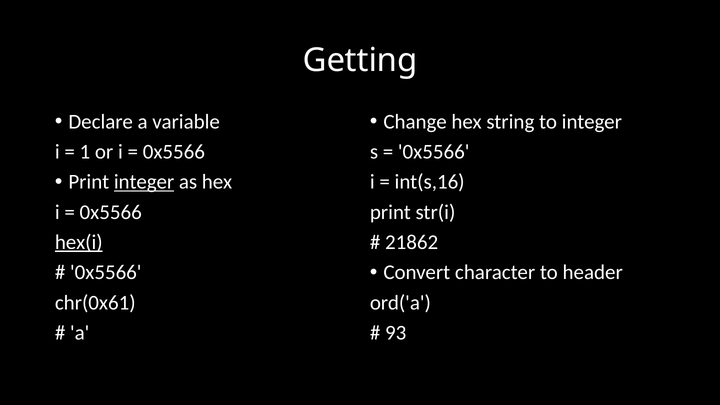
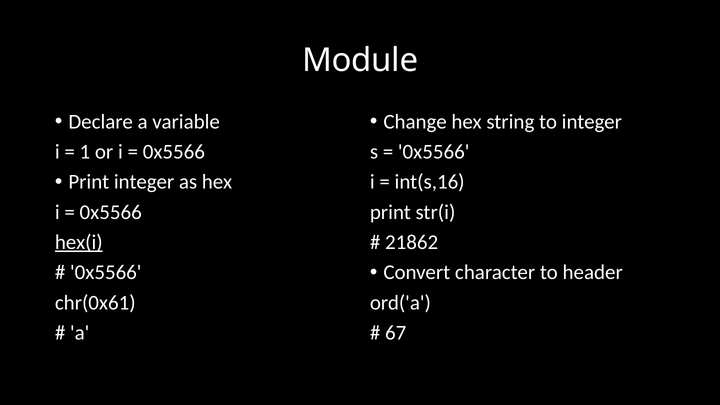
Getting: Getting -> Module
integer at (144, 182) underline: present -> none
93: 93 -> 67
